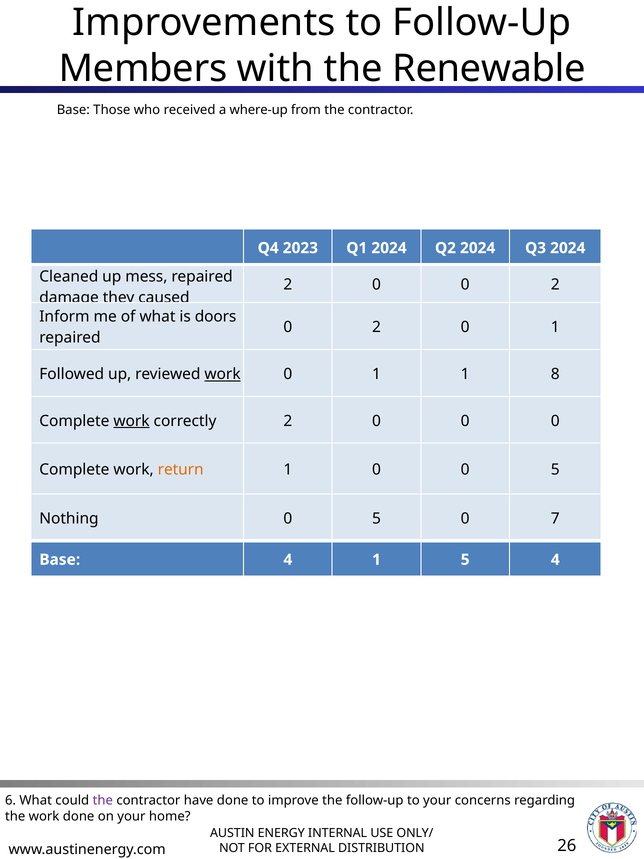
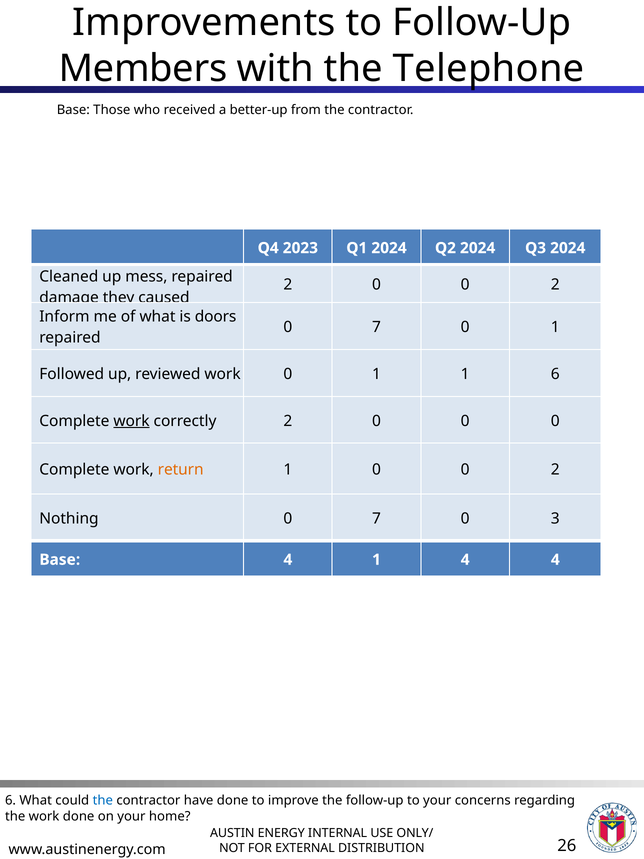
Renewable: Renewable -> Telephone
where-up: where-up -> better-up
2 at (377, 327): 2 -> 7
work at (223, 374) underline: present -> none
1 8: 8 -> 6
1 0 0 5: 5 -> 2
Nothing 0 5: 5 -> 7
7: 7 -> 3
1 5: 5 -> 4
the at (103, 800) colour: purple -> blue
